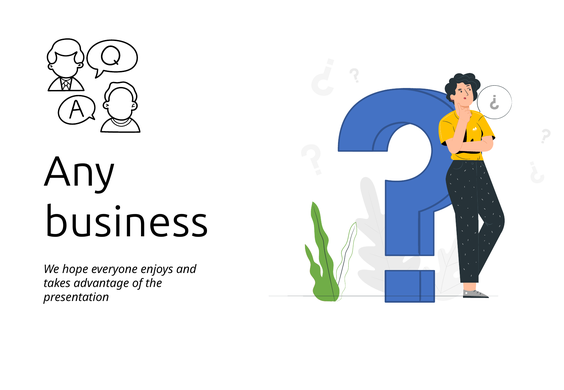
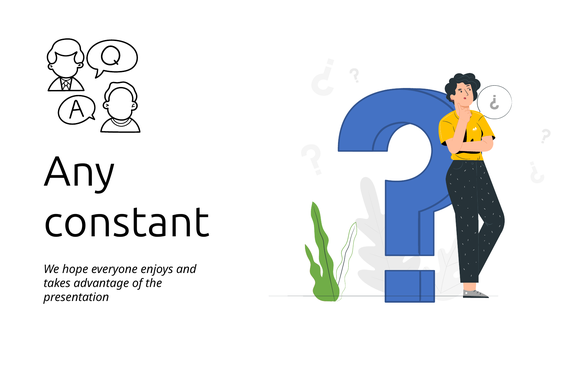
business: business -> constant
